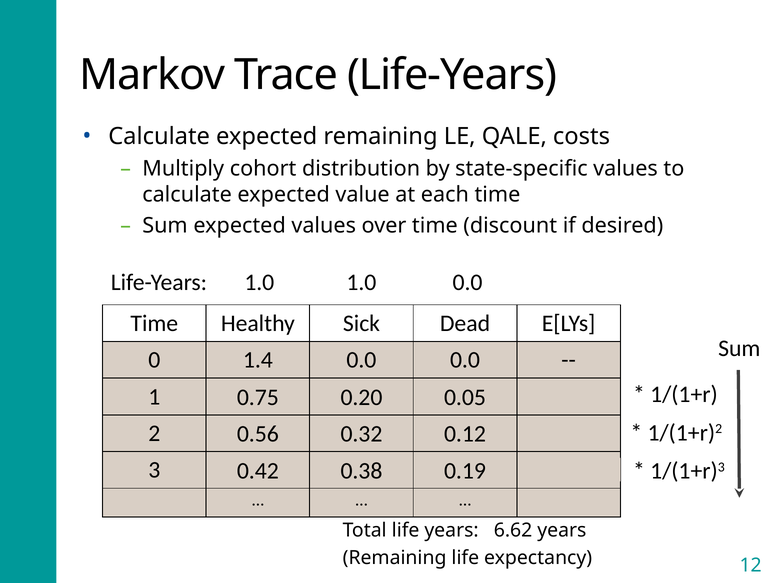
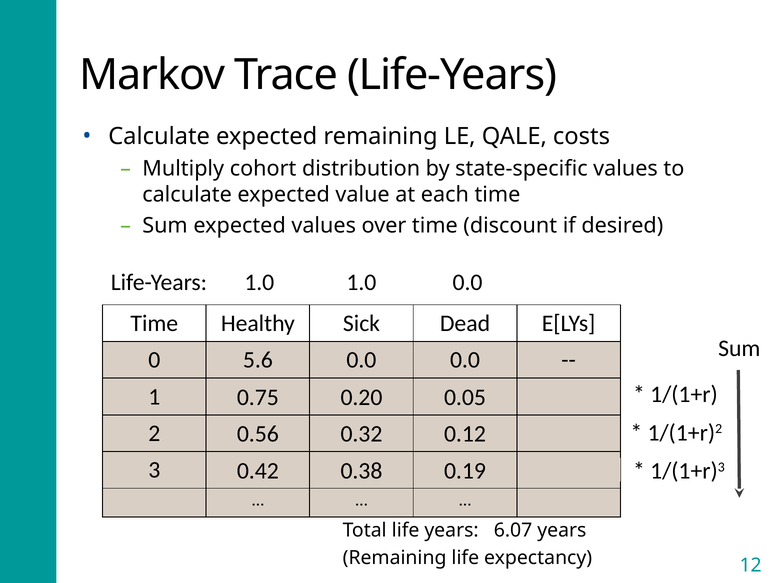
1.4: 1.4 -> 5.6
6.62: 6.62 -> 6.07
